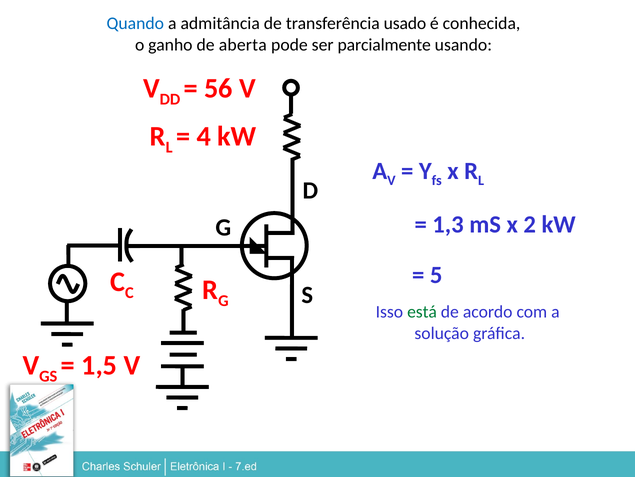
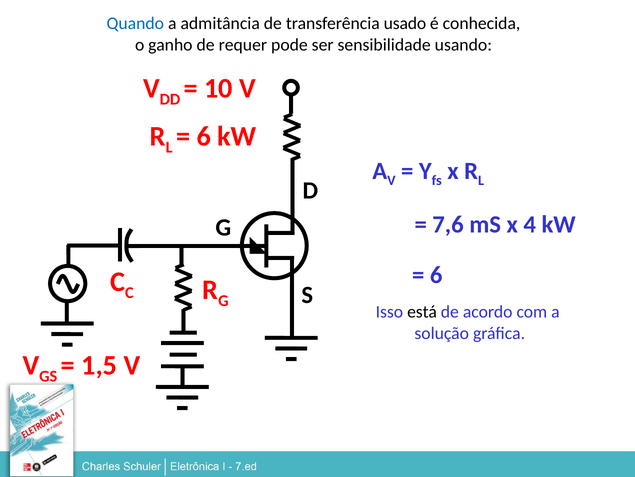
aberta: aberta -> requer
parcialmente: parcialmente -> sensibilidade
56: 56 -> 10
4 at (204, 136): 4 -> 6
1,3: 1,3 -> 7,6
2: 2 -> 4
5 at (436, 275): 5 -> 6
está colour: green -> black
